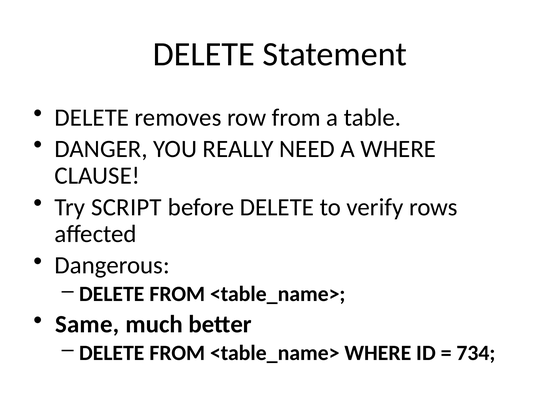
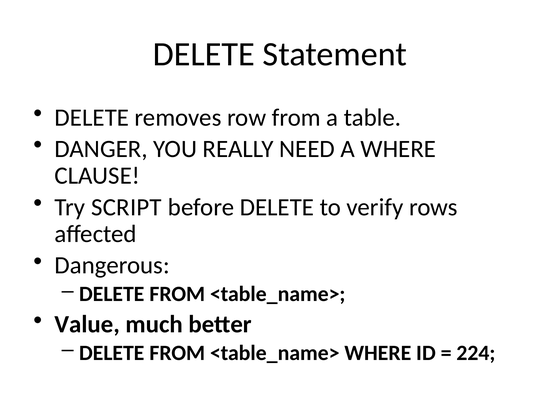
Same: Same -> Value
734: 734 -> 224
